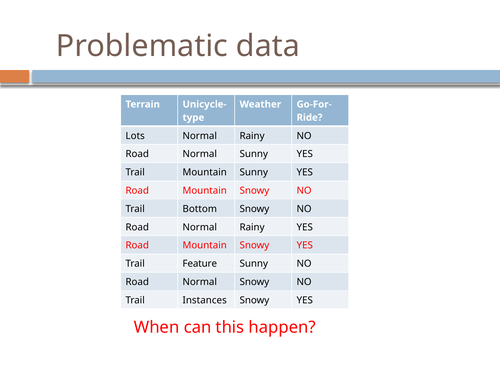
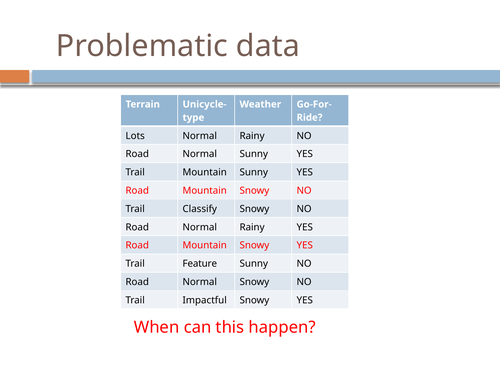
Bottom: Bottom -> Classify
Instances: Instances -> Impactful
